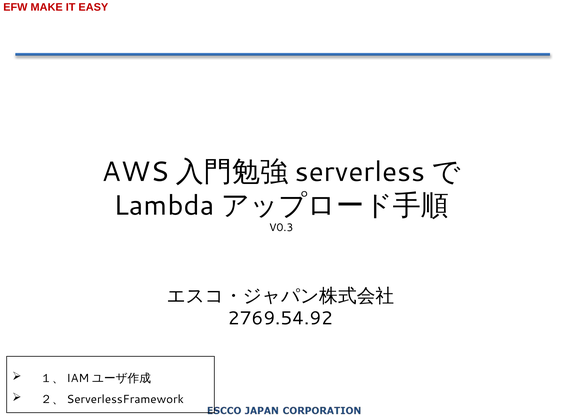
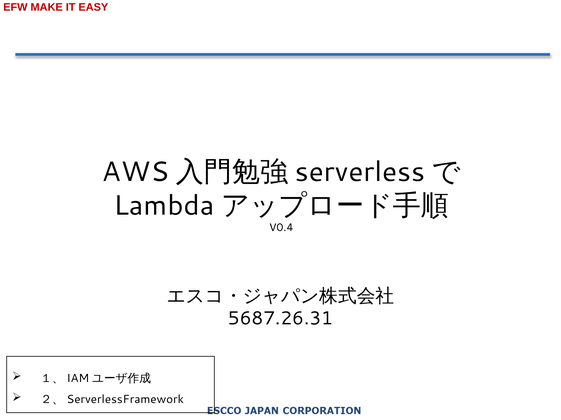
V0.3: V0.3 -> V0.4
2769.54.92: 2769.54.92 -> 5687.26.31
